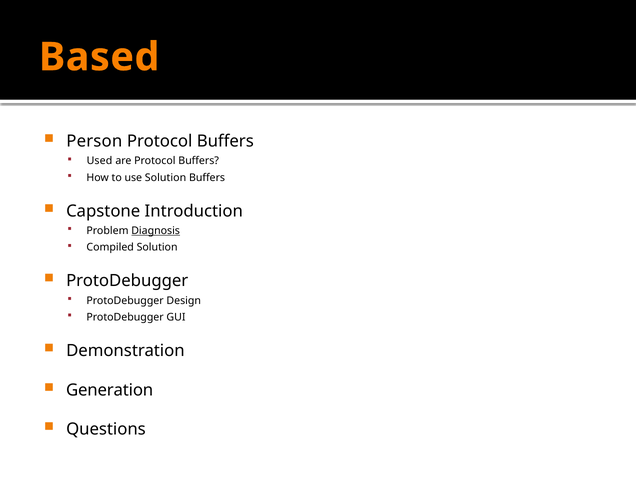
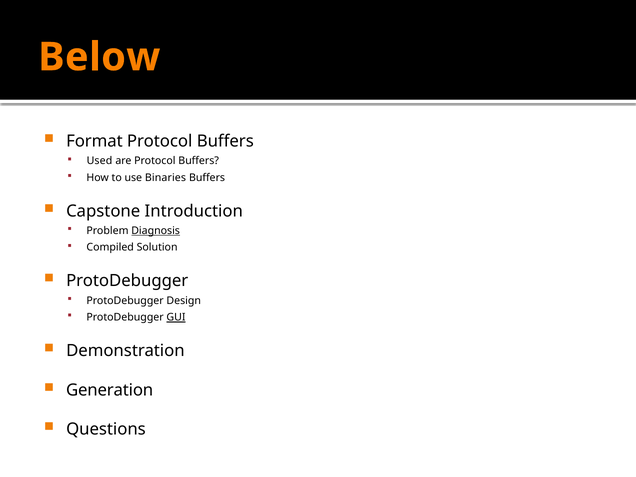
Based: Based -> Below
Person: Person -> Format
use Solution: Solution -> Binaries
GUI underline: none -> present
